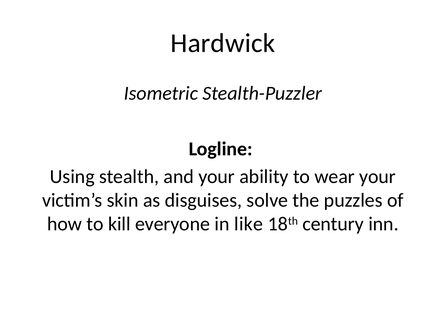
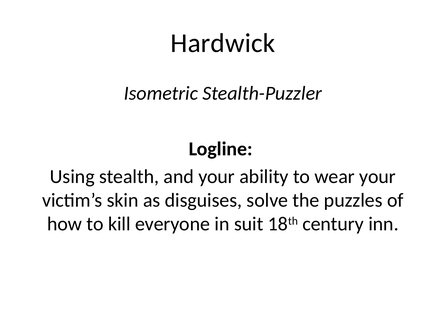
like: like -> suit
